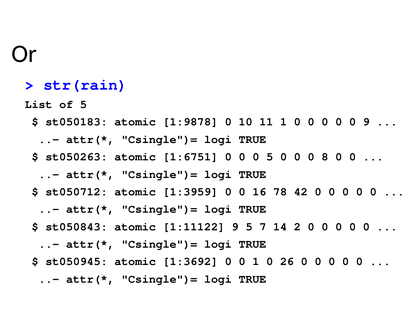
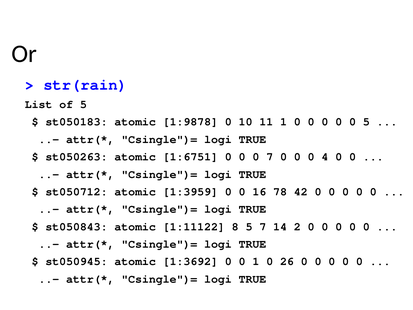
0 9: 9 -> 5
0 5: 5 -> 7
8: 8 -> 4
1:11122 9: 9 -> 8
